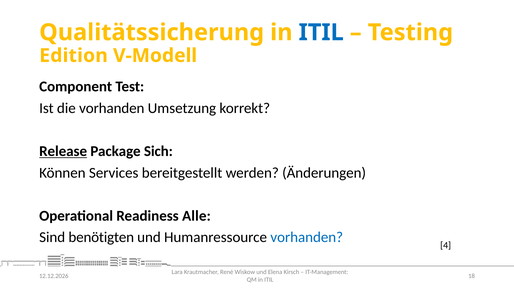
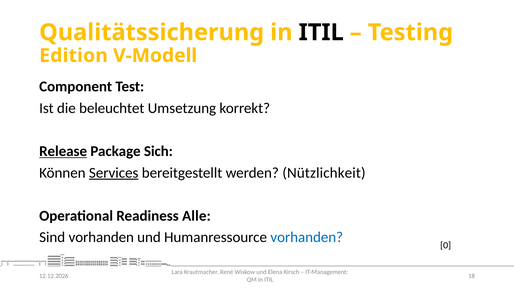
ITIL at (321, 32) colour: blue -> black
die vorhanden: vorhanden -> beleuchtet
Services underline: none -> present
Änderungen: Änderungen -> Nützlichkeit
Sind benötigten: benötigten -> vorhanden
4: 4 -> 0
